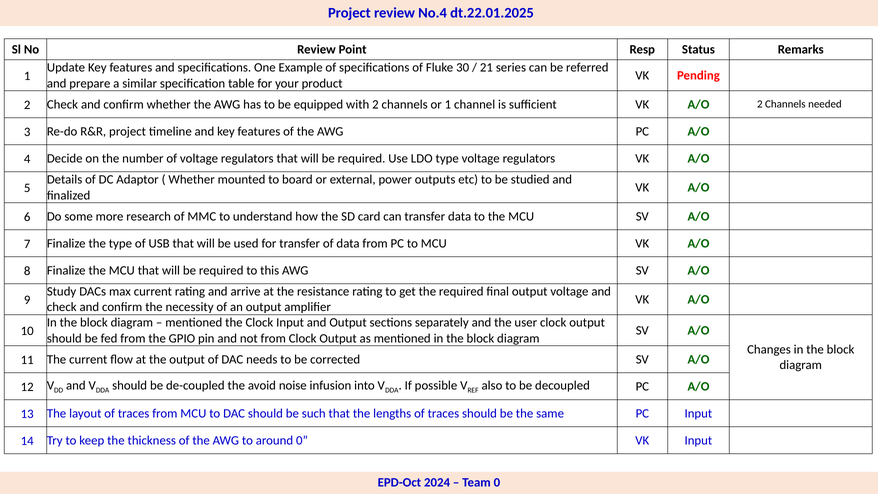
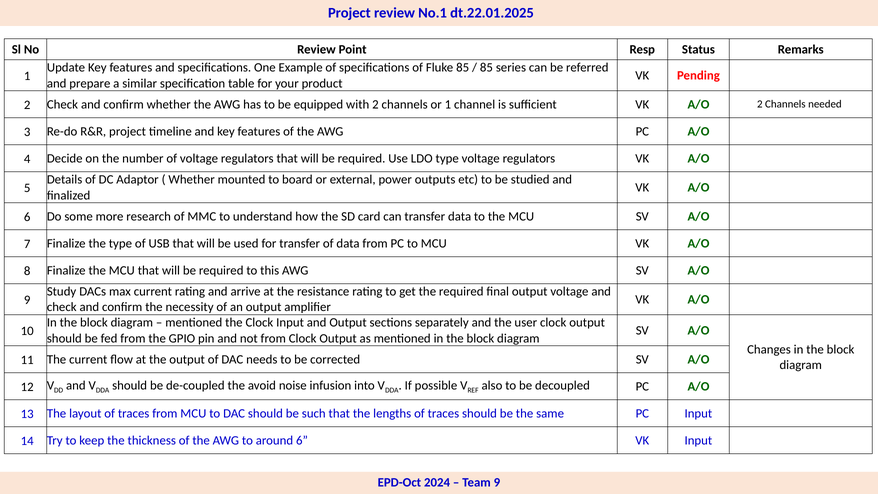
No.4: No.4 -> No.1
Fluke 30: 30 -> 85
21 at (486, 68): 21 -> 85
around 0: 0 -> 6
0 at (497, 482): 0 -> 9
